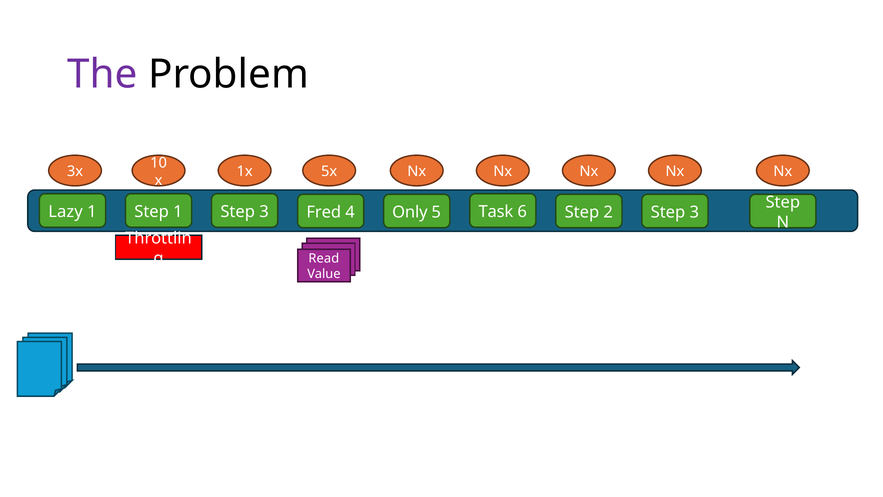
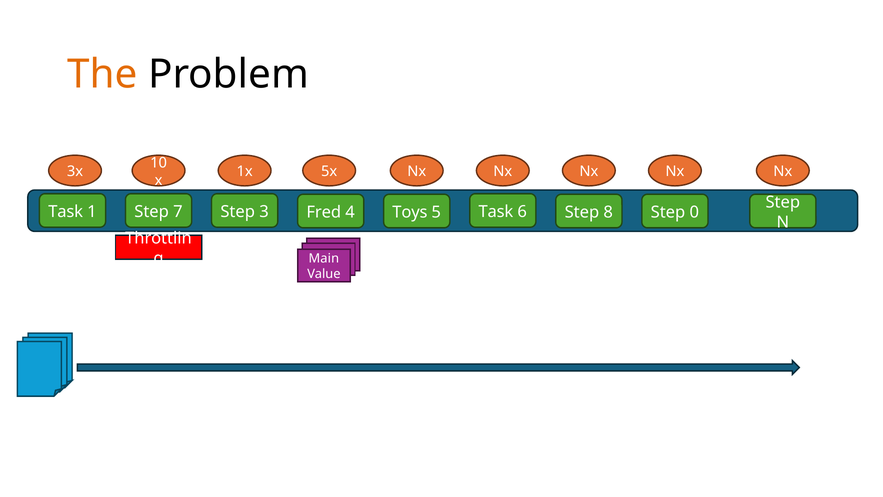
The colour: purple -> orange
Lazy at (66, 211): Lazy -> Task
Step 1: 1 -> 7
Only: Only -> Toys
2: 2 -> 8
3 at (694, 212): 3 -> 0
Read: Read -> Main
